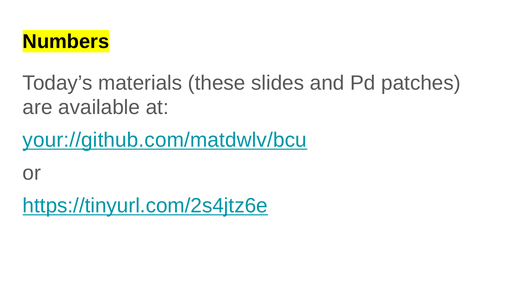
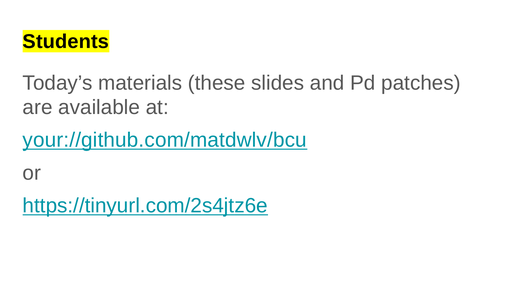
Numbers: Numbers -> Students
